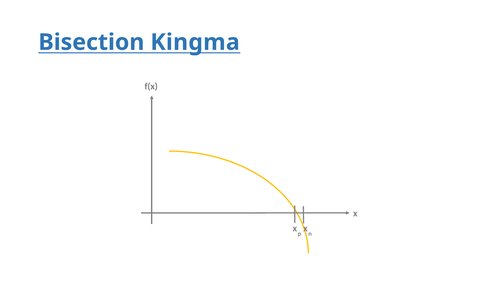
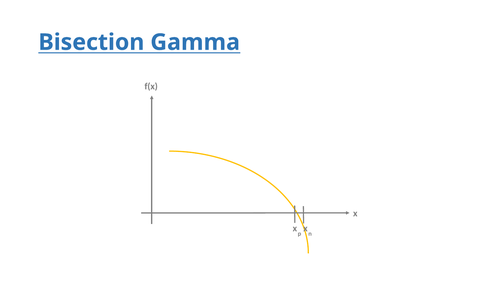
Kingma: Kingma -> Gamma
